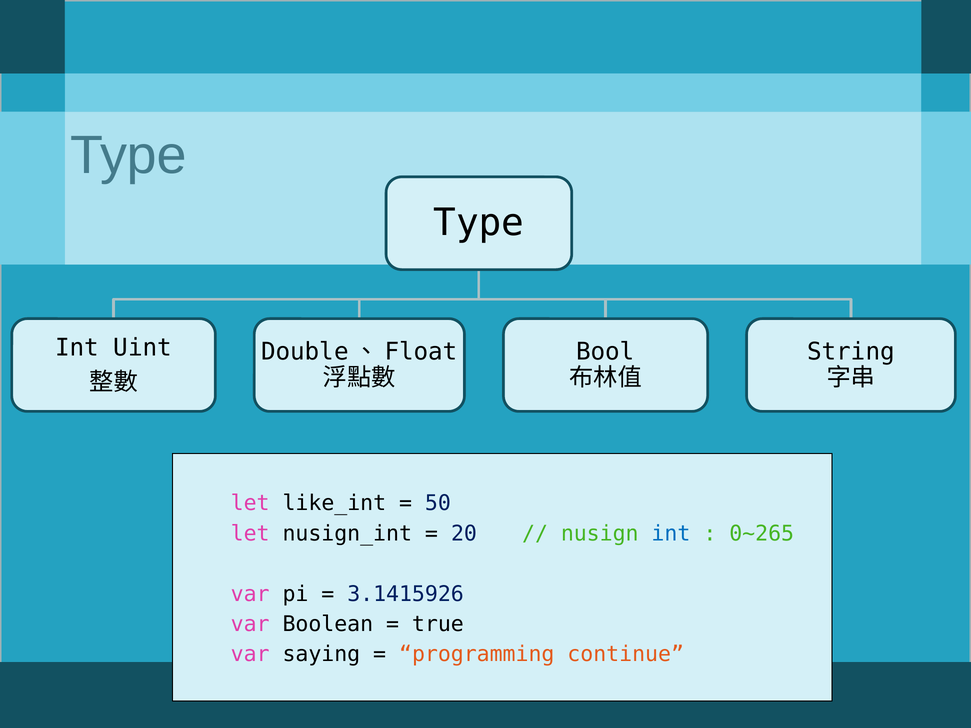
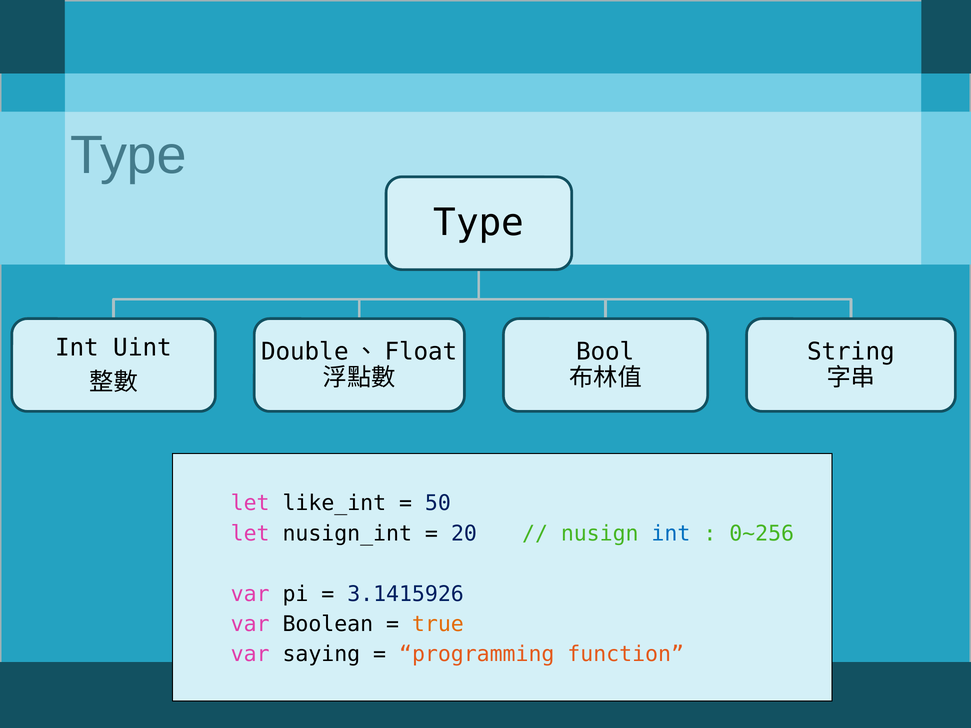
0~265: 0~265 -> 0~256
true colour: black -> orange
continue: continue -> function
